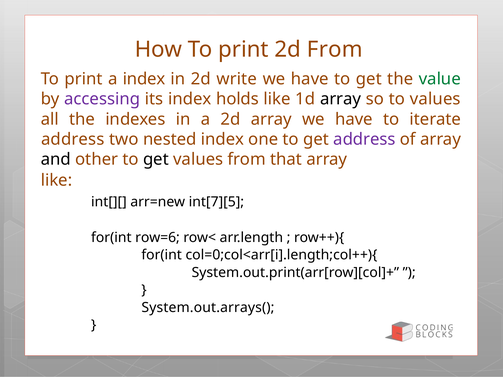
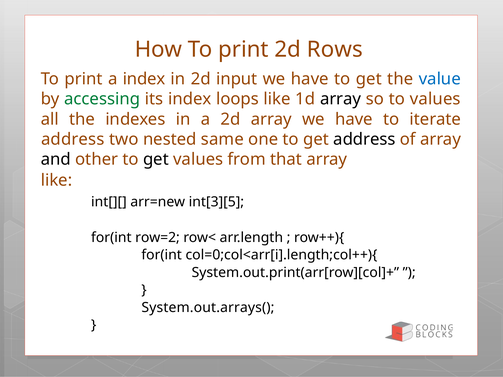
2d From: From -> Rows
write: write -> input
value colour: green -> blue
accessing colour: purple -> green
holds: holds -> loops
nested index: index -> same
address at (364, 139) colour: purple -> black
int[7][5: int[7][5 -> int[3][5
row=6: row=6 -> row=2
